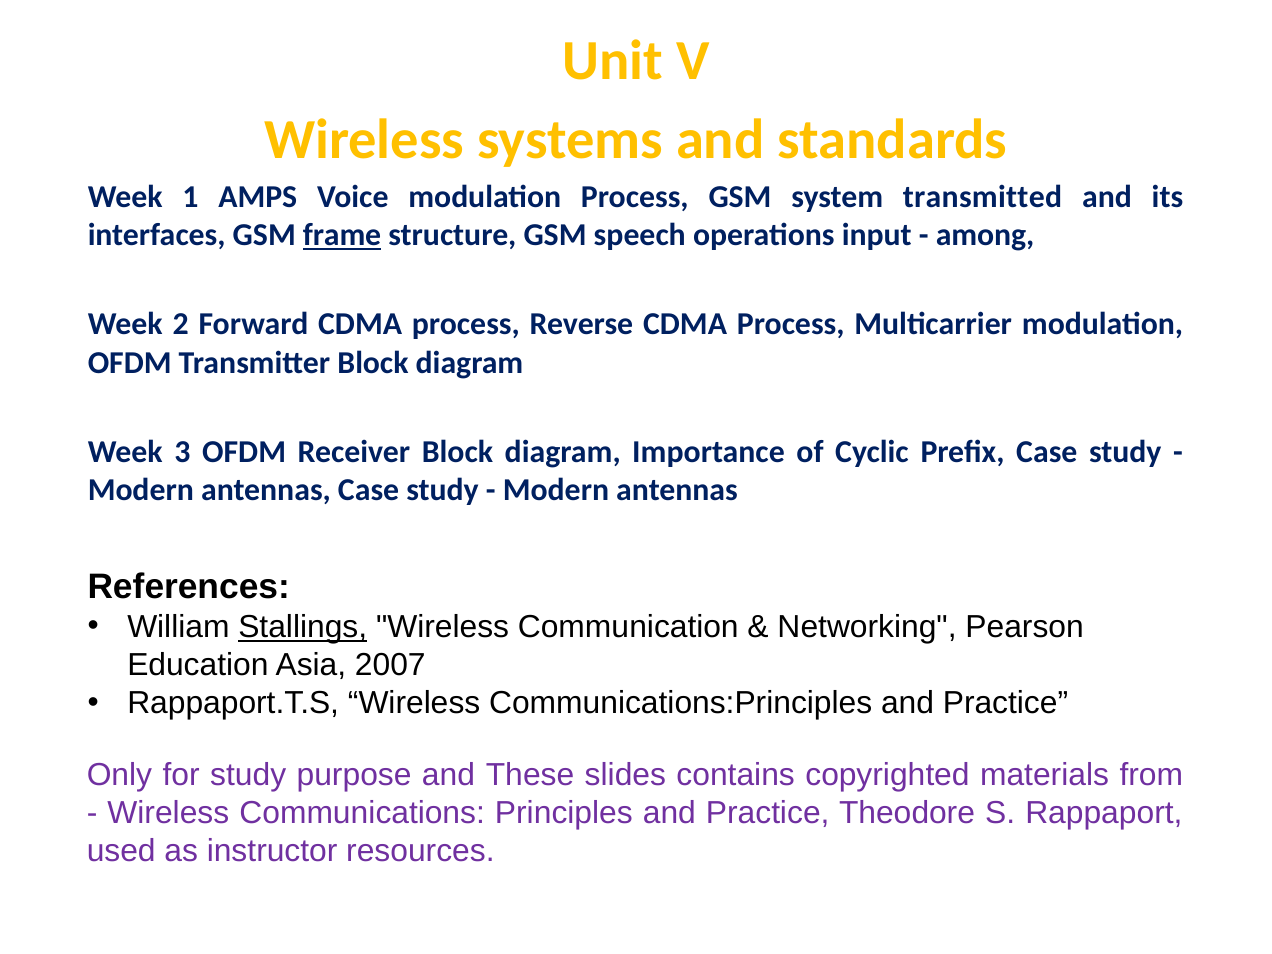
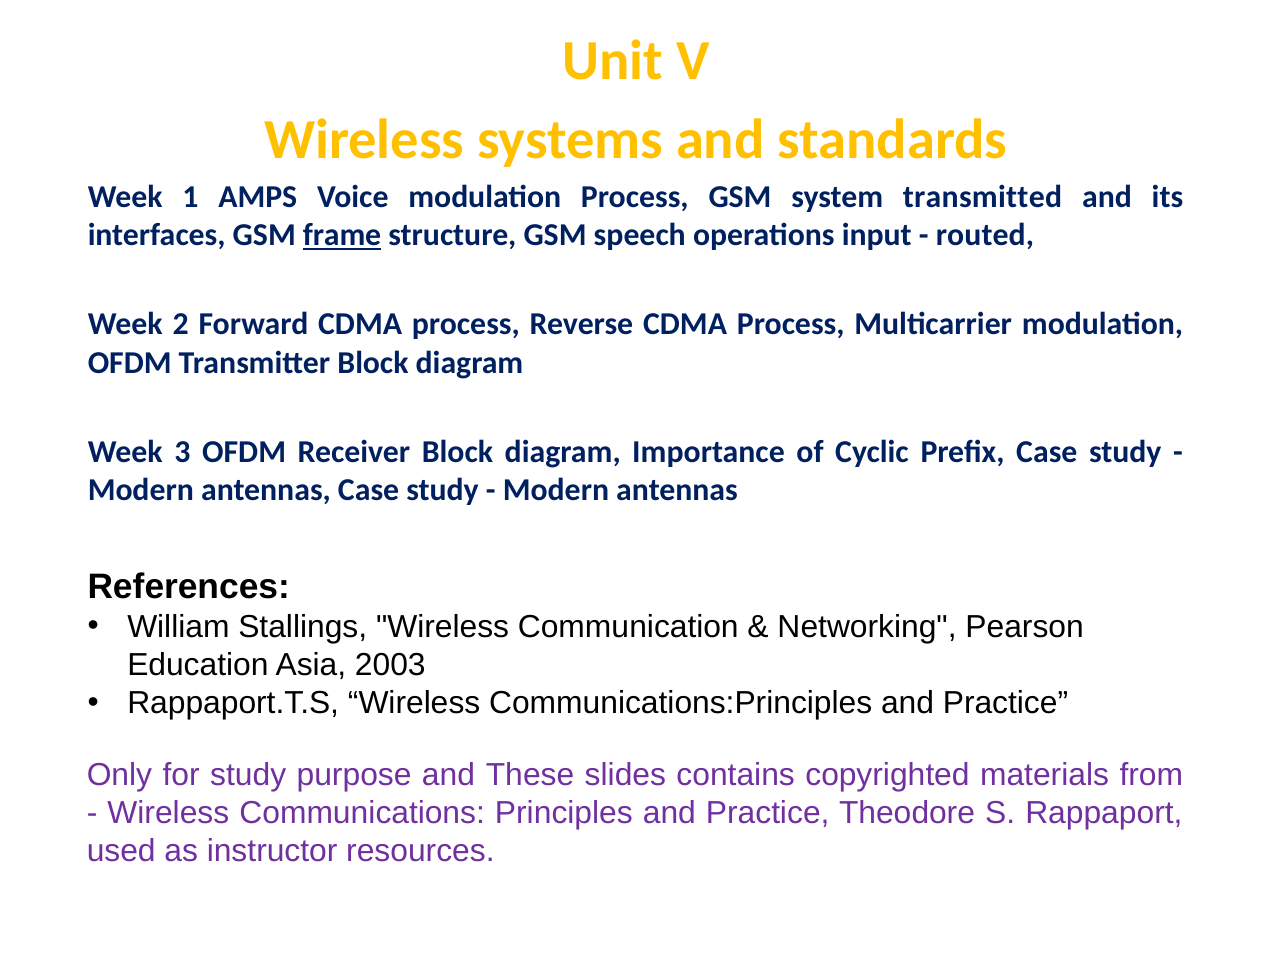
among: among -> routed
Stallings underline: present -> none
2007: 2007 -> 2003
